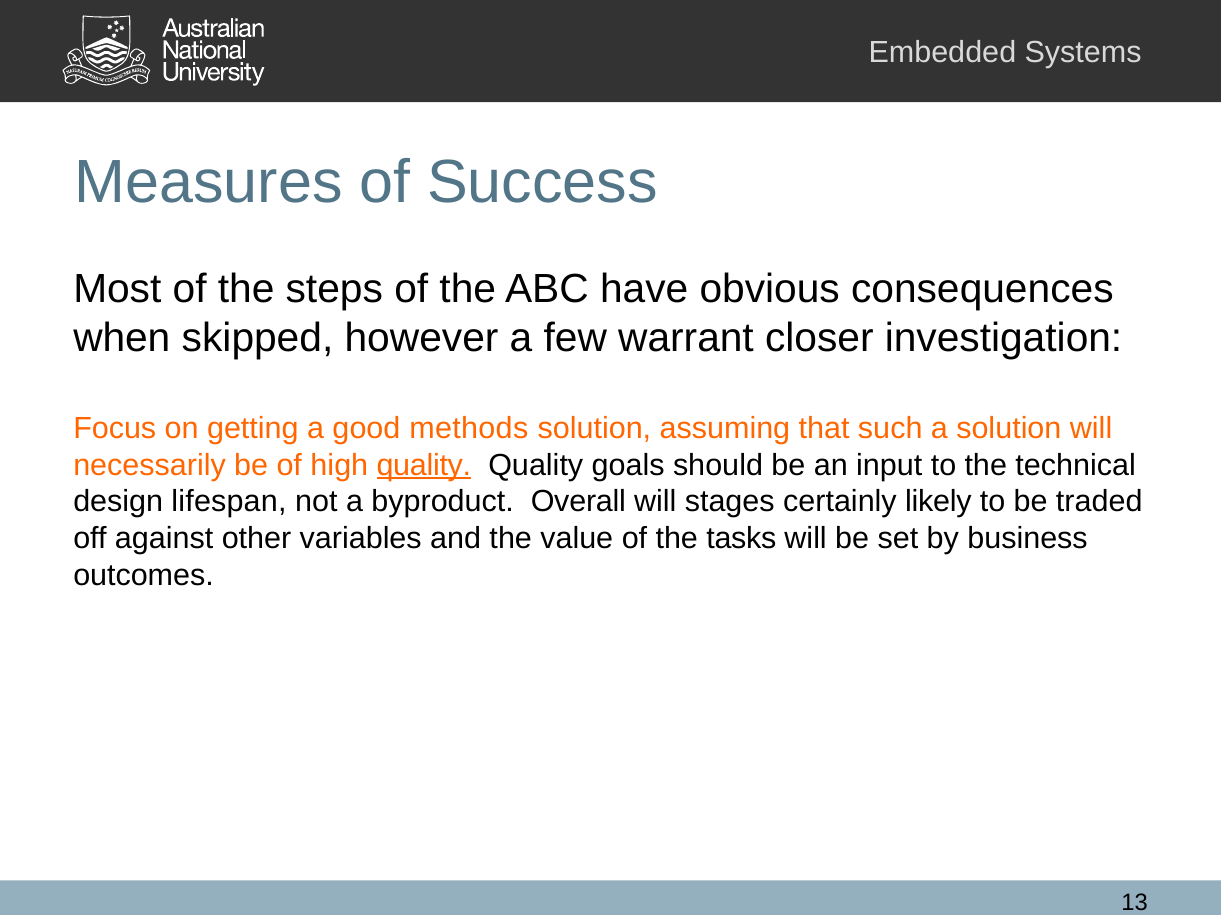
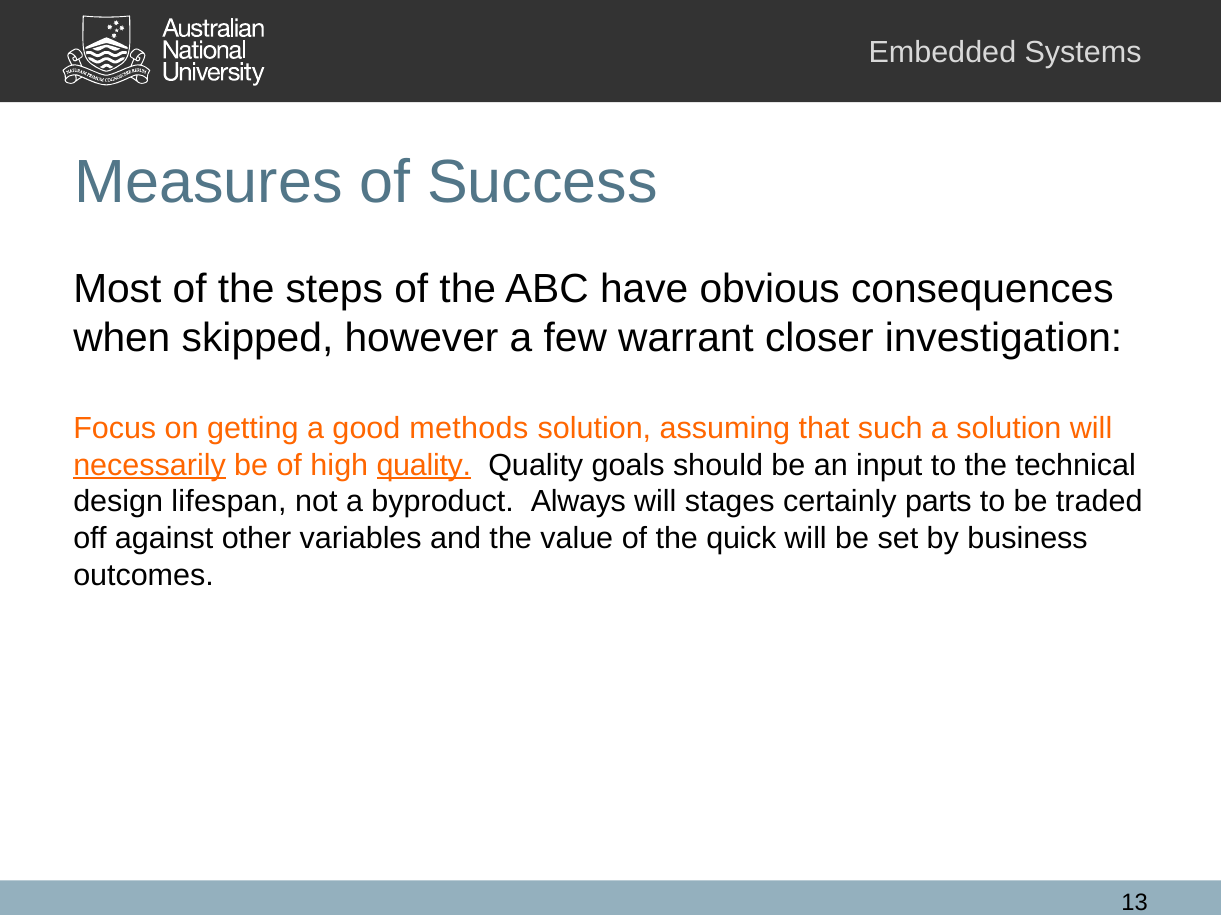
necessarily underline: none -> present
Overall: Overall -> Always
likely: likely -> parts
tasks: tasks -> quick
